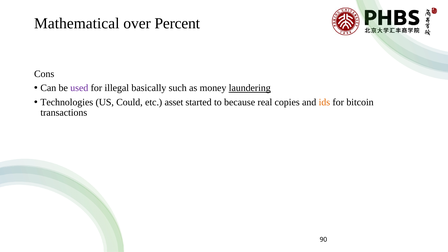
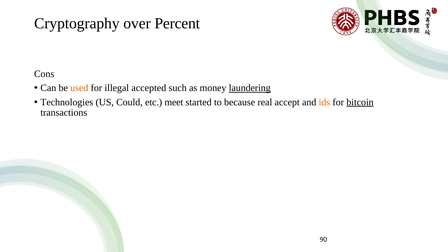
Mathematical: Mathematical -> Cryptography
used colour: purple -> orange
basically: basically -> accepted
asset: asset -> meet
copies: copies -> accept
bitcoin underline: none -> present
